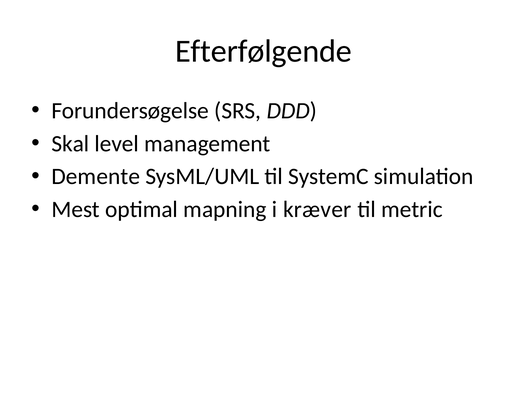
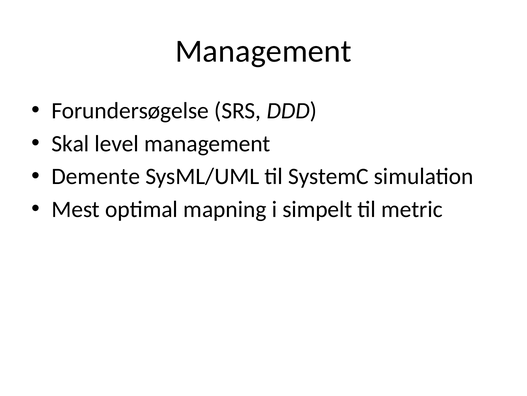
Efterfølgende at (263, 51): Efterfølgende -> Management
kræver: kræver -> simpelt
